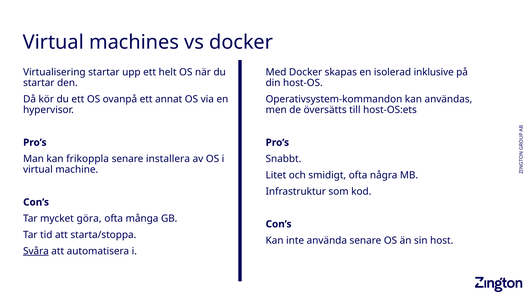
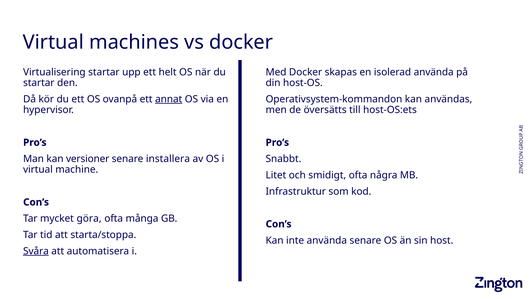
isolerad inklusive: inklusive -> använda
annat underline: none -> present
frikoppla: frikoppla -> versioner
